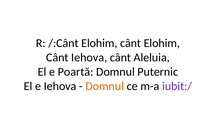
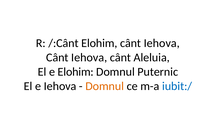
Elohim at (162, 43): Elohim -> Iehova
e Poartă: Poartă -> Elohim
iubit:/ colour: purple -> blue
